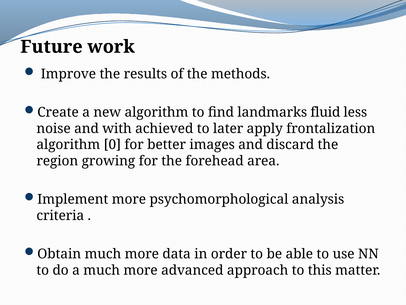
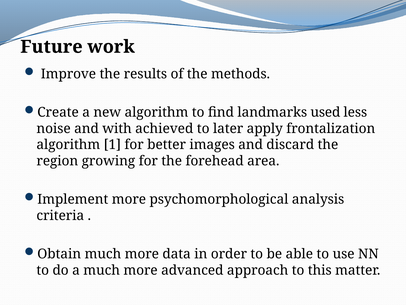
fluid: fluid -> used
0: 0 -> 1
